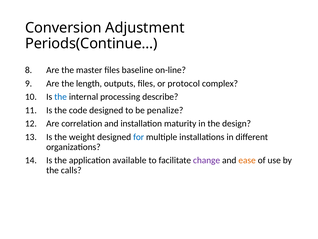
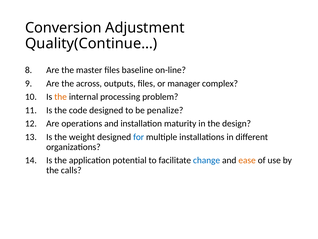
Periods(Continue…: Periods(Continue… -> Quality(Continue…
length: length -> across
protocol: protocol -> manager
the at (61, 97) colour: blue -> orange
describe: describe -> problem
correlation: correlation -> operations
available: available -> potential
change colour: purple -> blue
